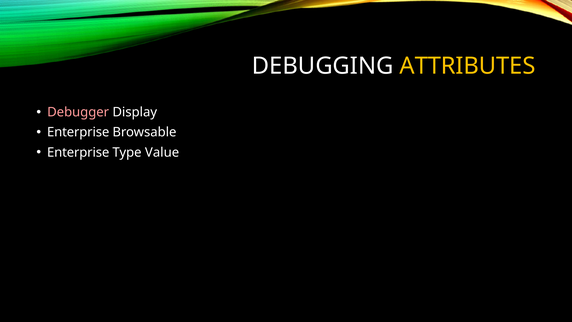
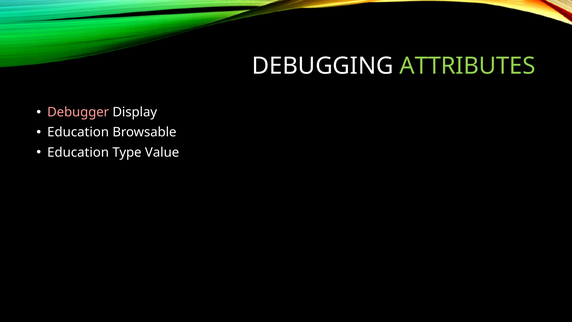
ATTRIBUTES colour: yellow -> light green
Enterprise at (78, 132): Enterprise -> Education
Enterprise at (78, 152): Enterprise -> Education
